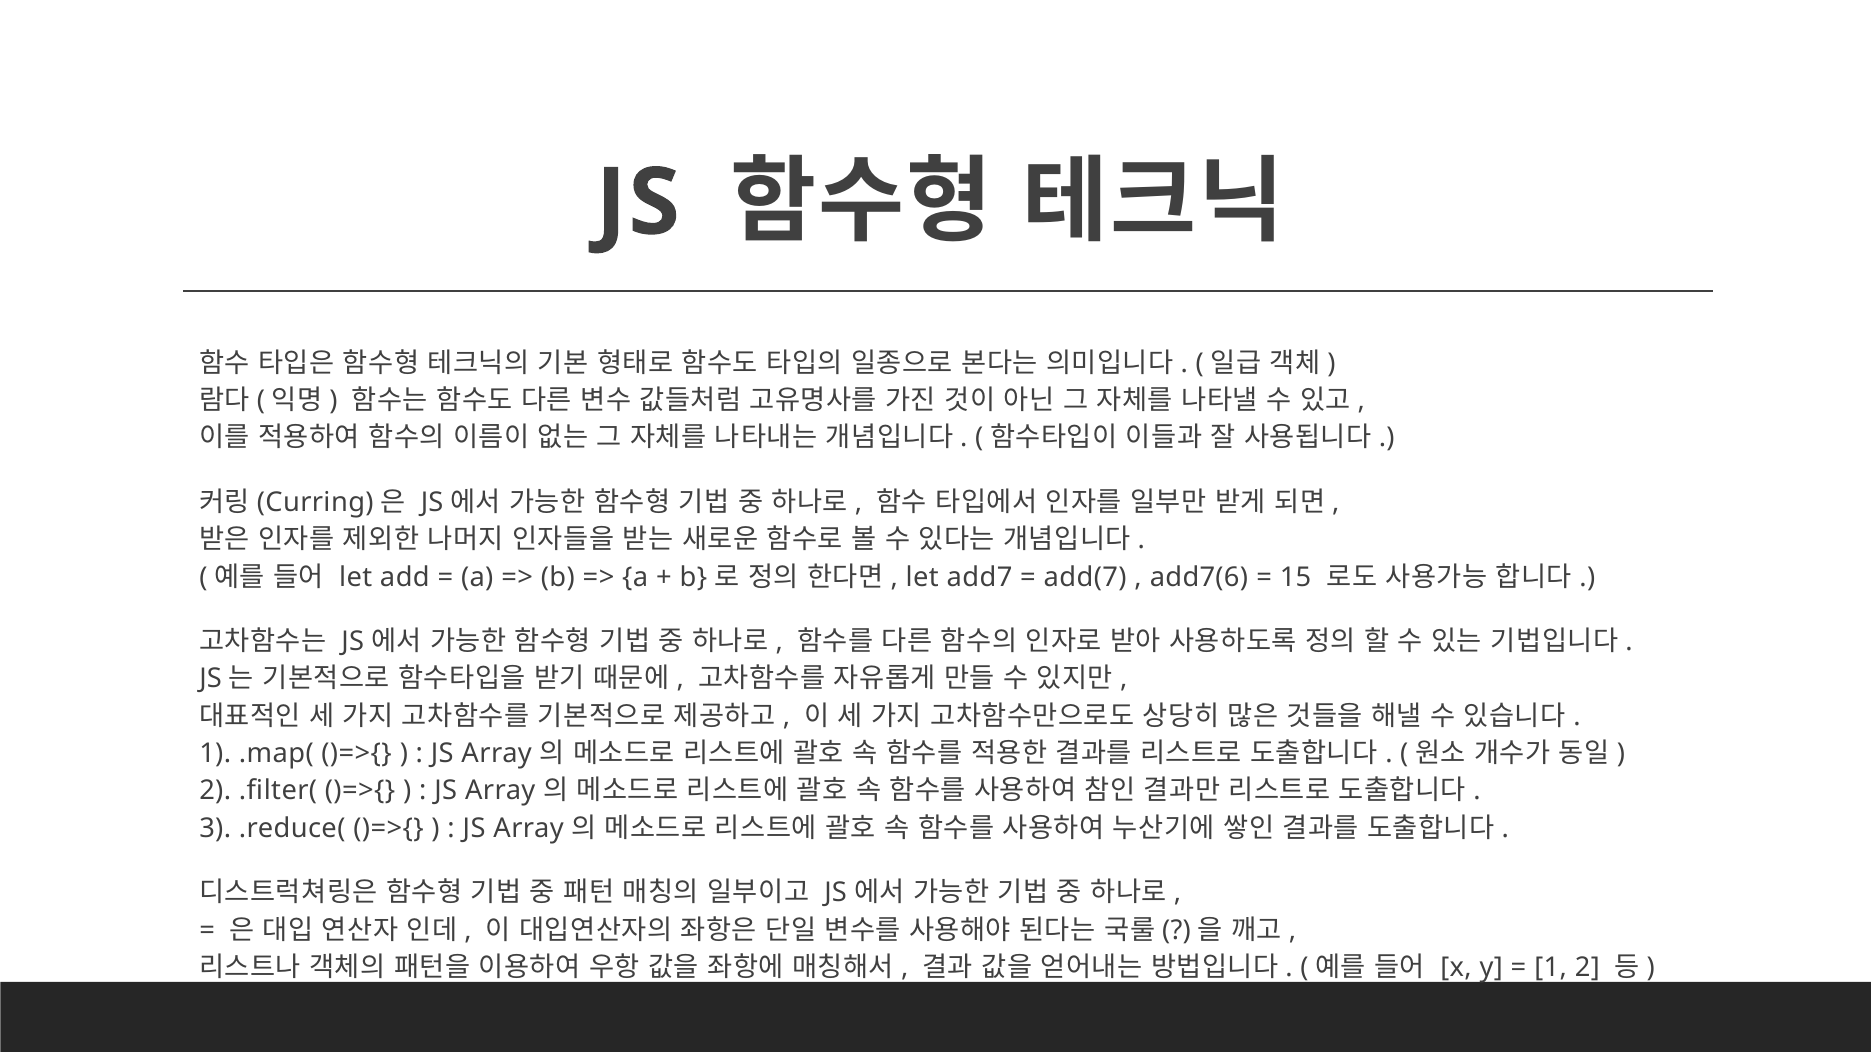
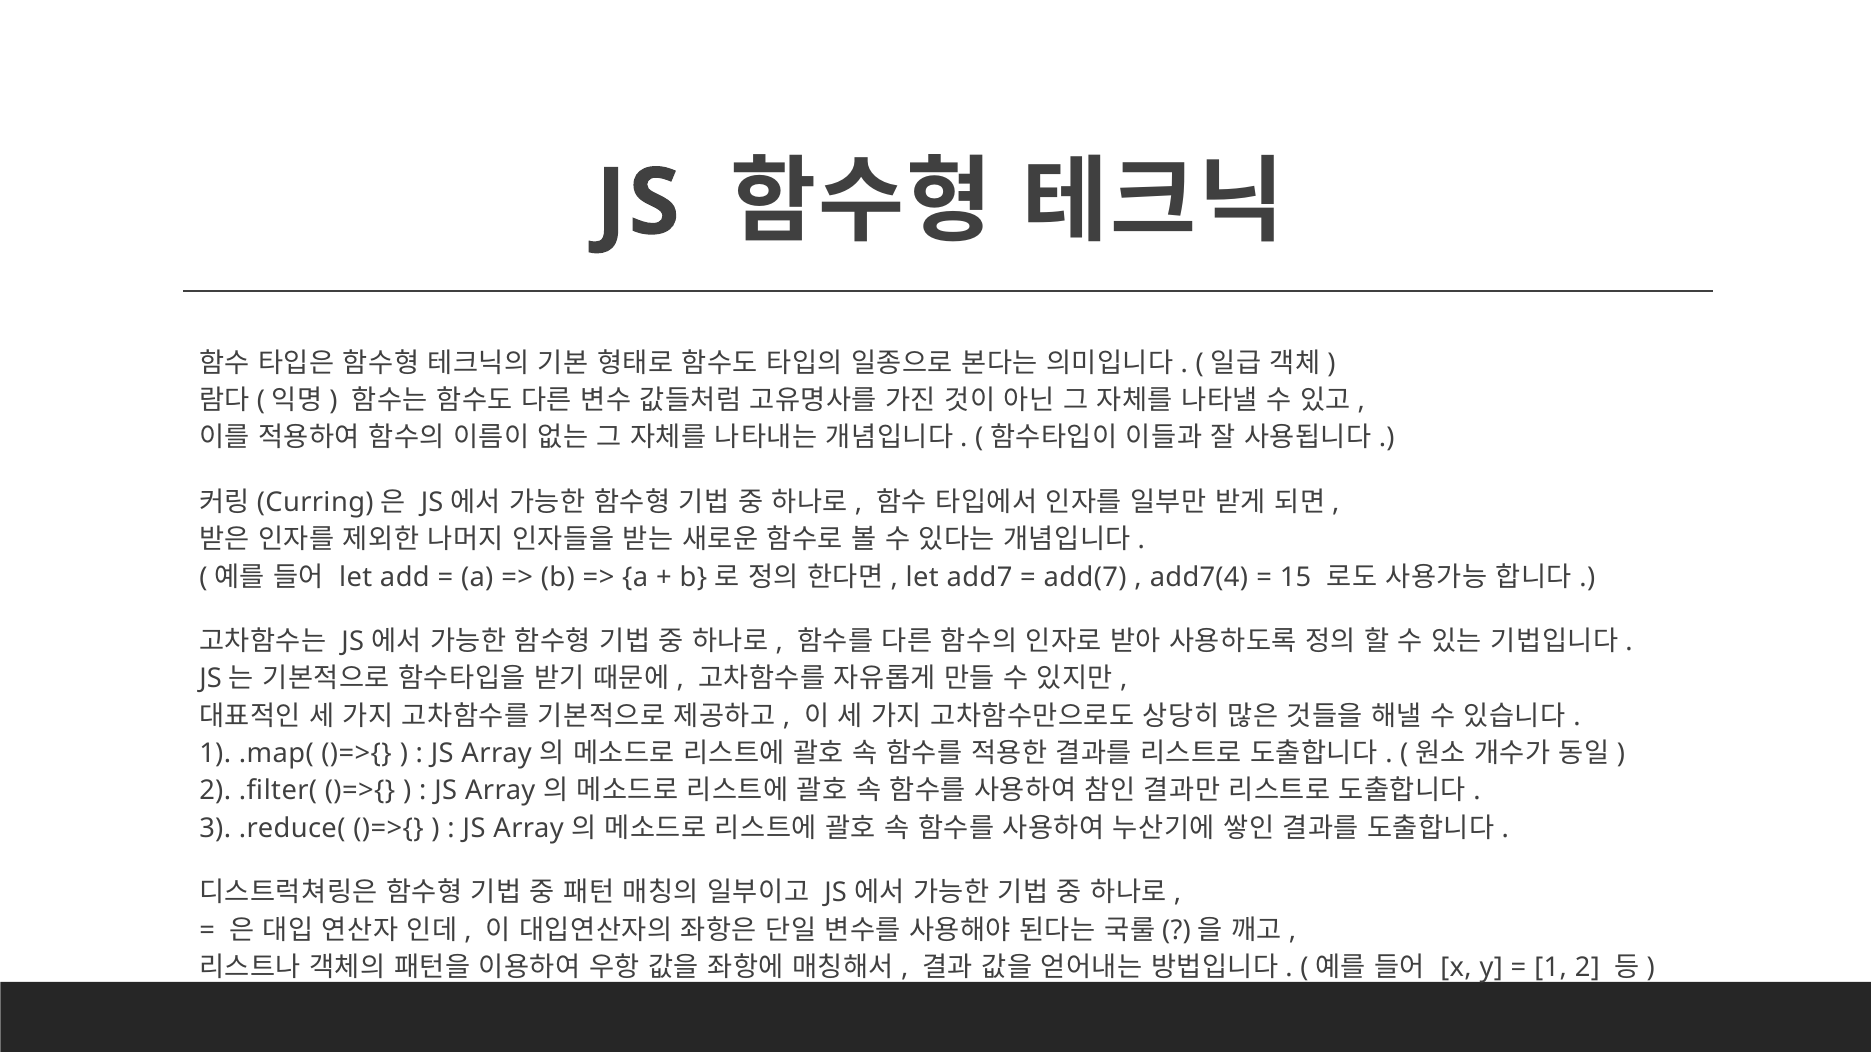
add7(6: add7(6 -> add7(4
